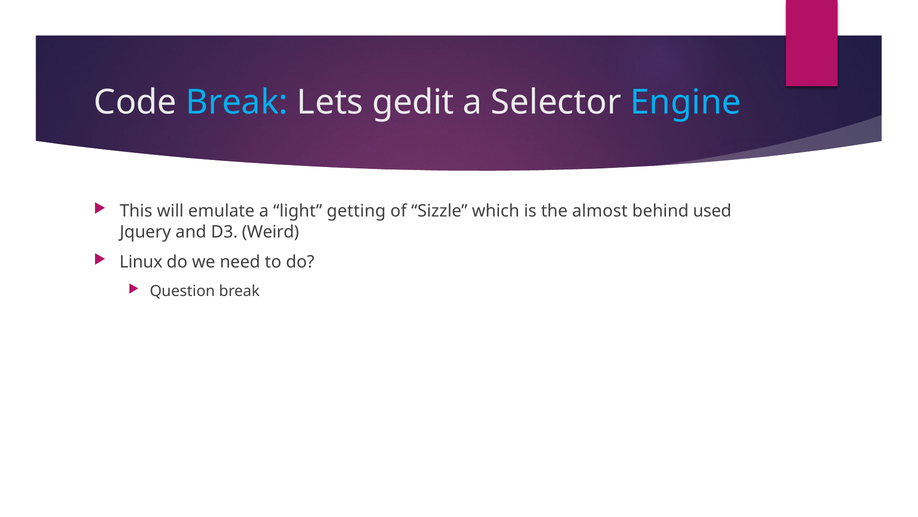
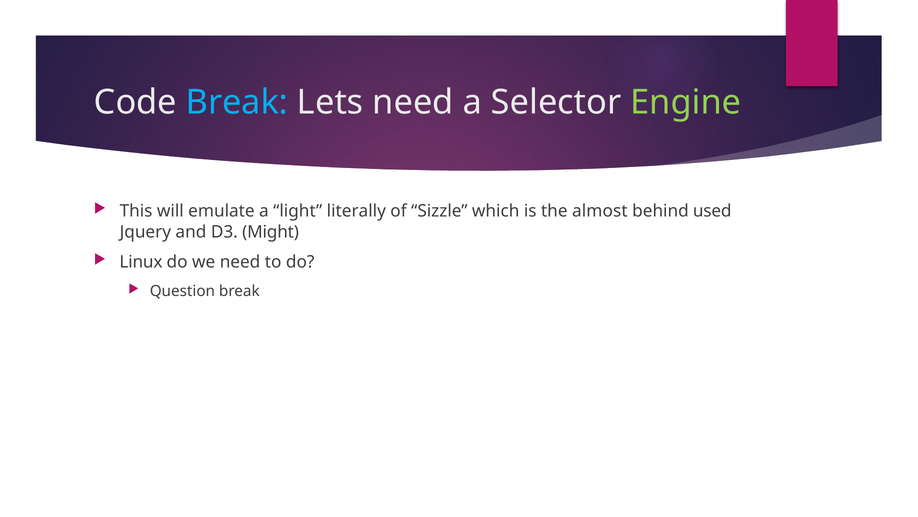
Lets gedit: gedit -> need
Engine colour: light blue -> light green
getting: getting -> literally
Weird: Weird -> Might
